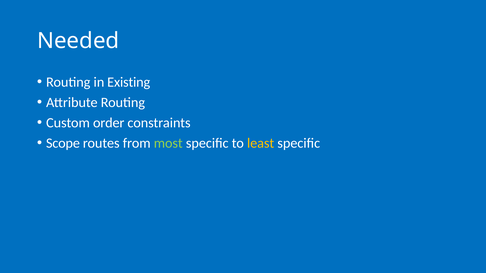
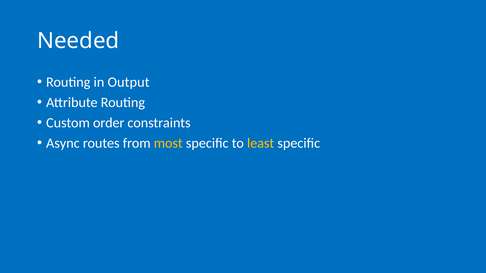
Existing: Existing -> Output
Scope: Scope -> Async
most colour: light green -> yellow
